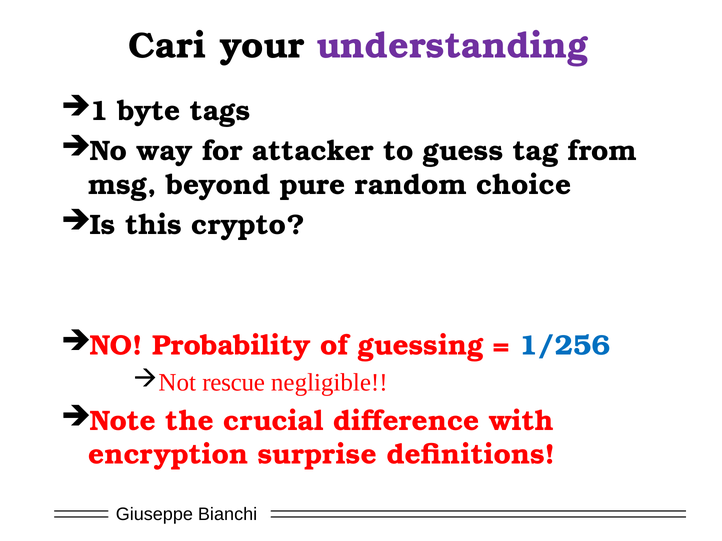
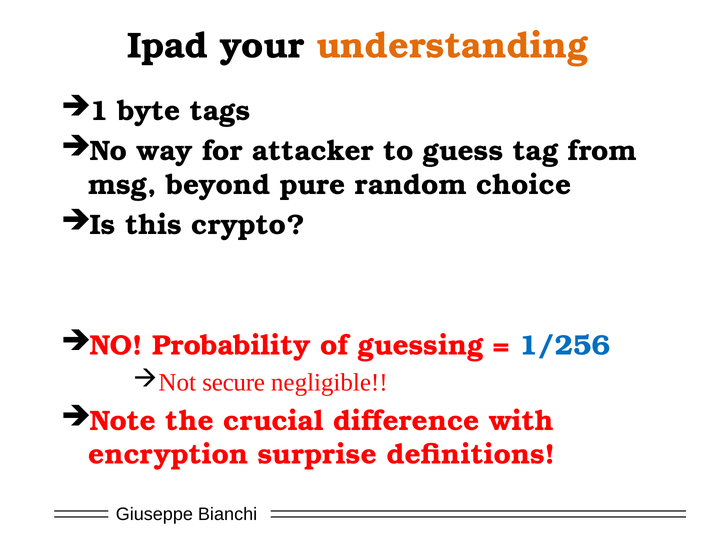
Cari: Cari -> Ipad
understanding colour: purple -> orange
rescue: rescue -> secure
